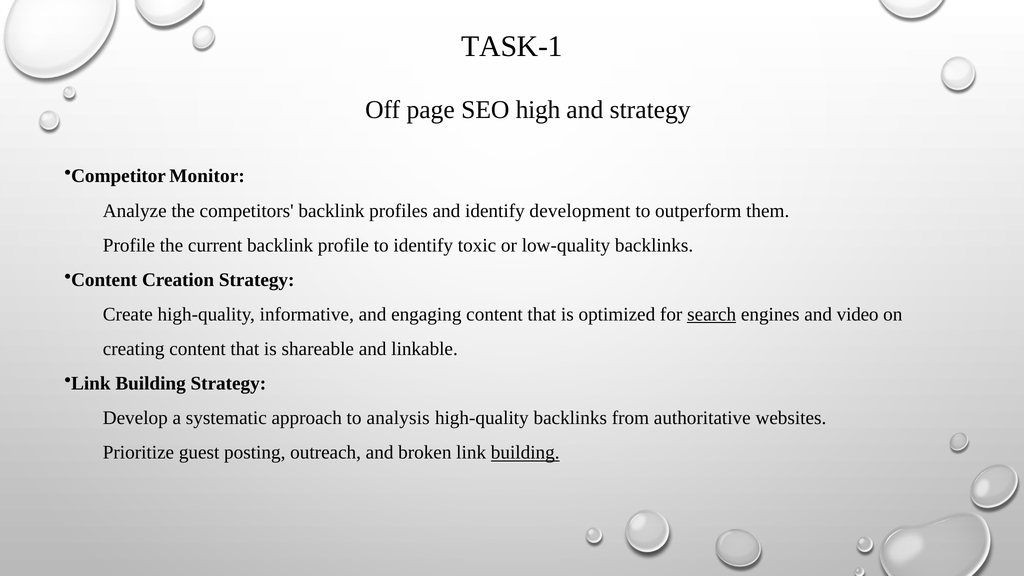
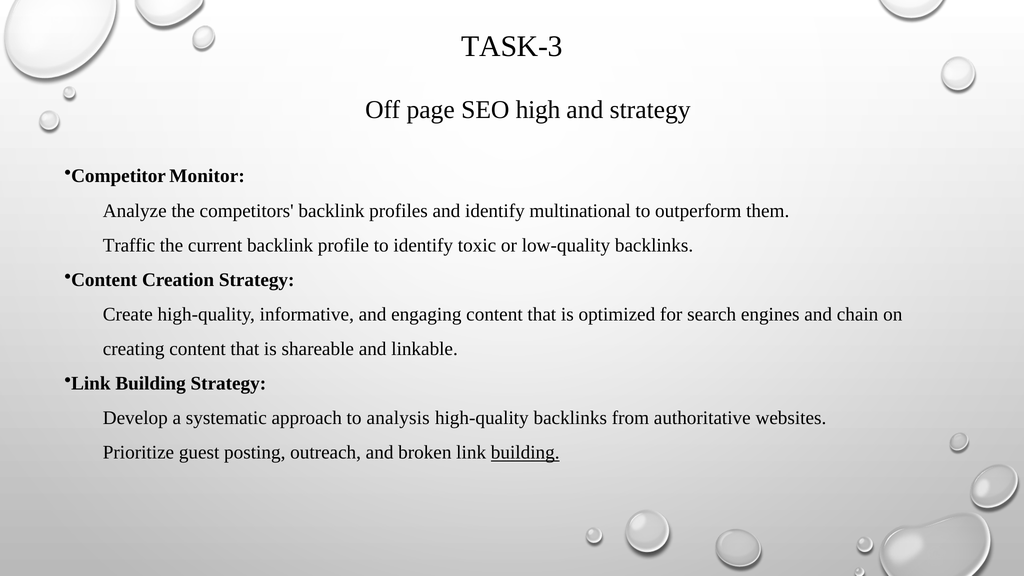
TASK-1: TASK-1 -> TASK-3
development: development -> multinational
Profile at (129, 245): Profile -> Traffic
search underline: present -> none
video: video -> chain
